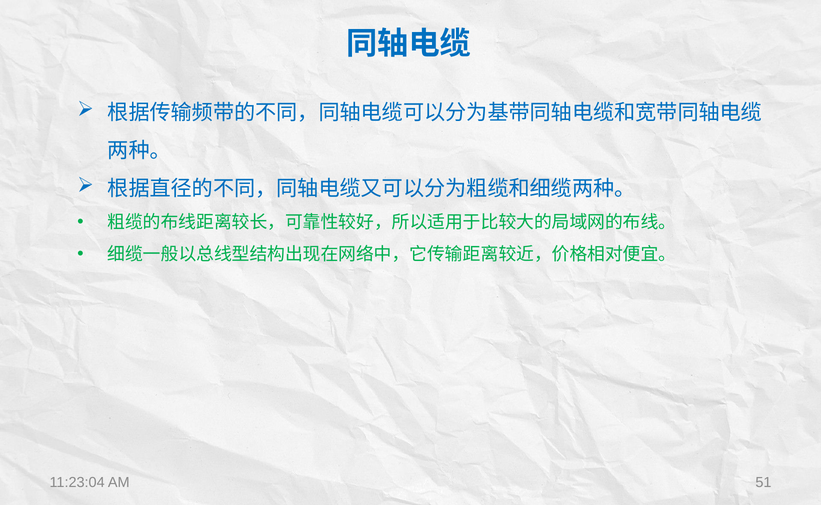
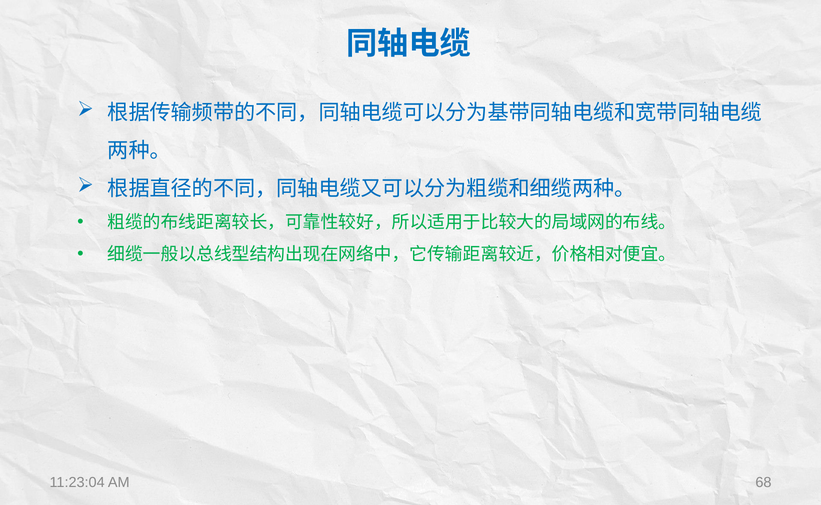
51: 51 -> 68
